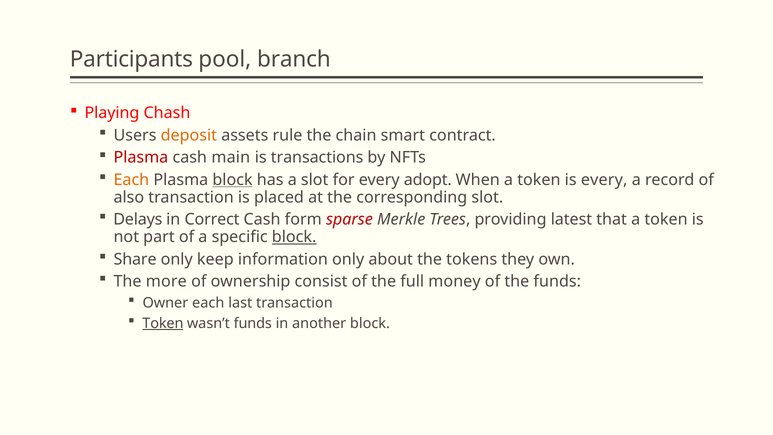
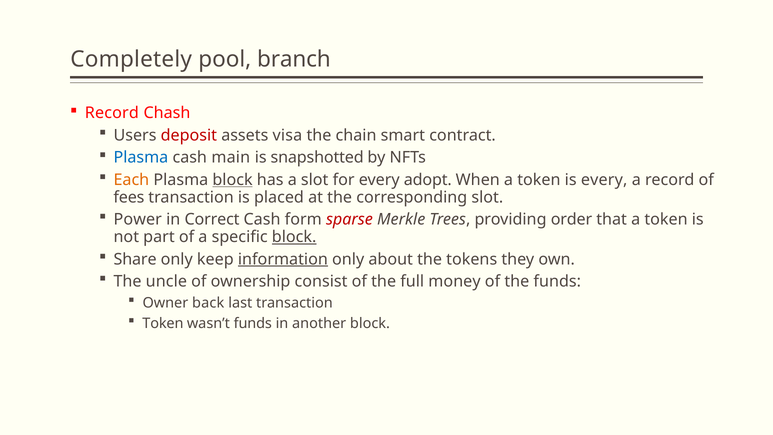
Participants: Participants -> Completely
Playing at (112, 113): Playing -> Record
deposit colour: orange -> red
rule: rule -> visa
Plasma at (141, 157) colour: red -> blue
transactions: transactions -> snapshotted
also: also -> fees
Delays: Delays -> Power
latest: latest -> order
information underline: none -> present
more: more -> uncle
Owner each: each -> back
Token at (163, 323) underline: present -> none
